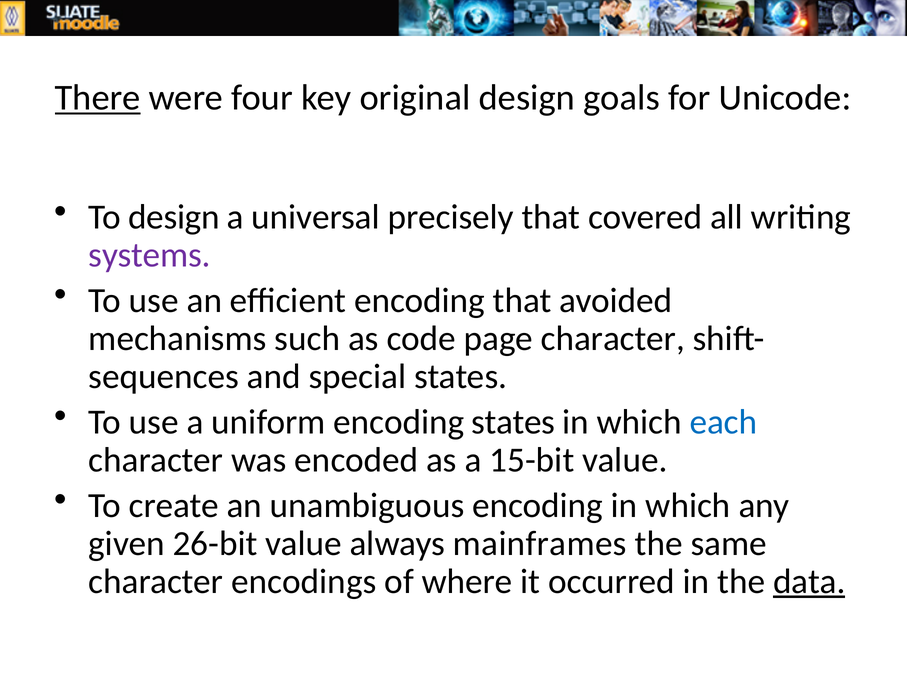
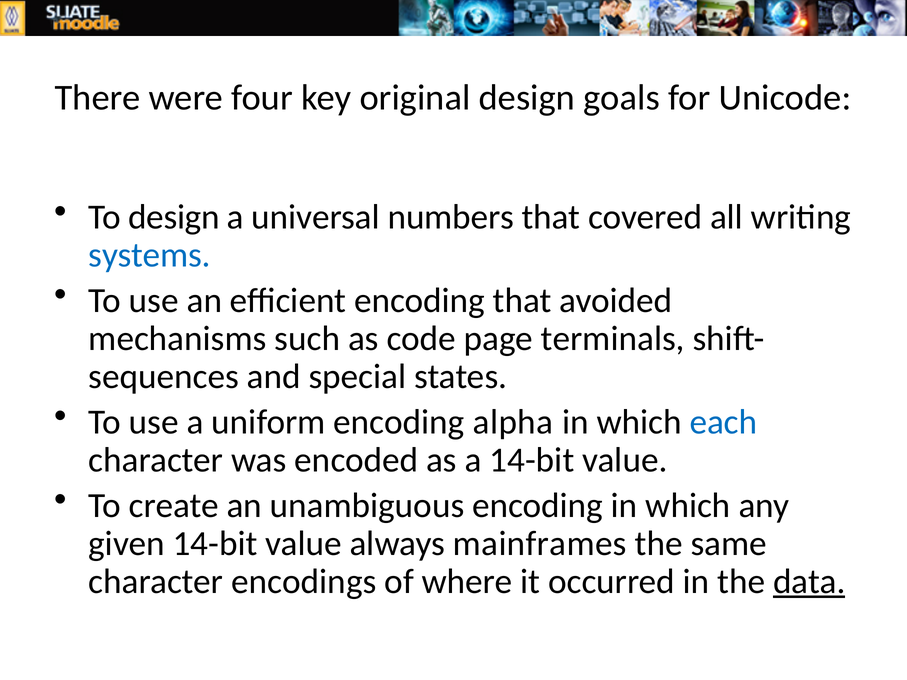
There underline: present -> none
precisely: precisely -> numbers
systems colour: purple -> blue
page character: character -> terminals
encoding states: states -> alpha
a 15-bit: 15-bit -> 14-bit
given 26-bit: 26-bit -> 14-bit
